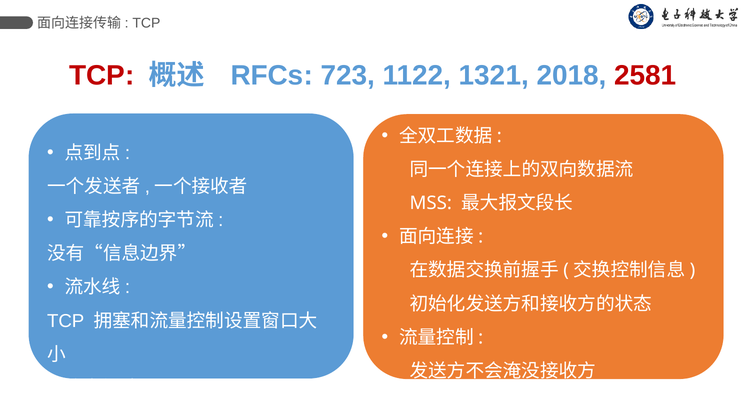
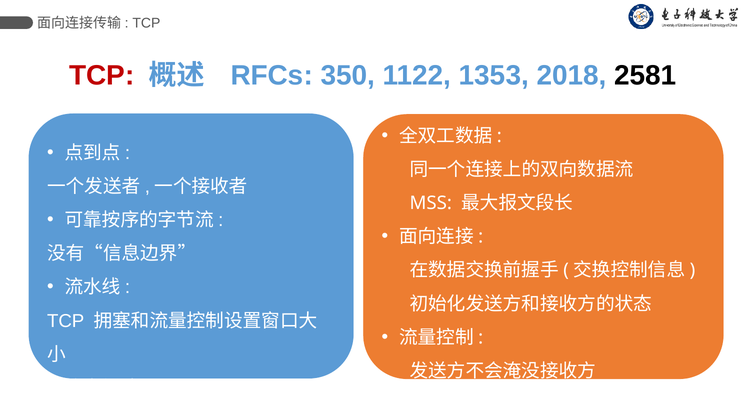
723: 723 -> 350
1321: 1321 -> 1353
2581 colour: red -> black
